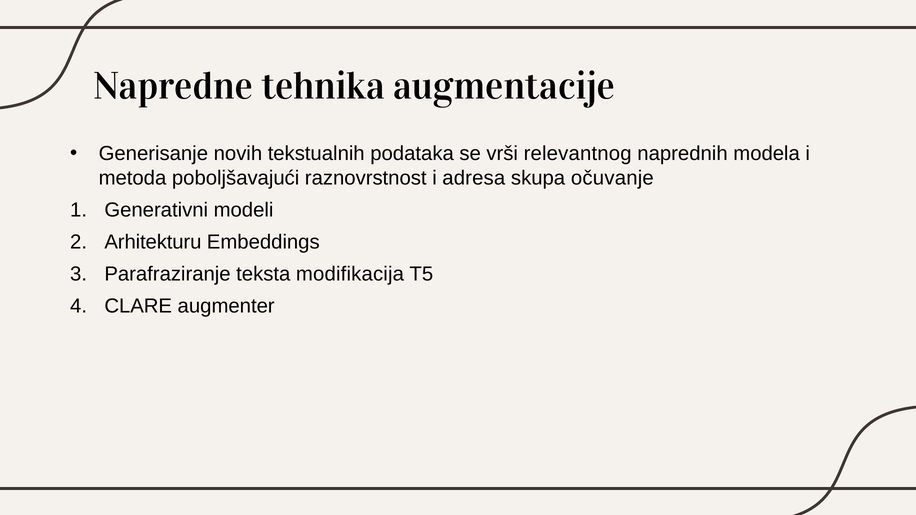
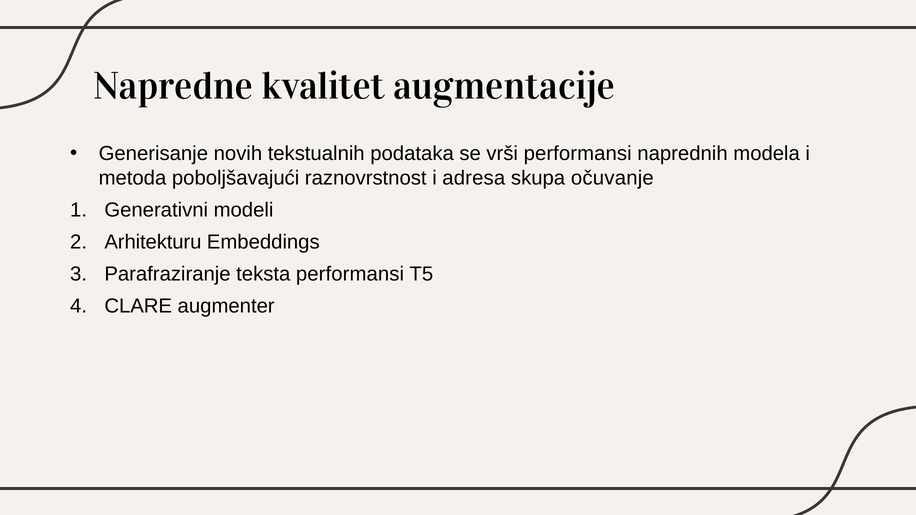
tehnika: tehnika -> kvalitet
vrši relevantnog: relevantnog -> performansi
teksta modifikacija: modifikacija -> performansi
